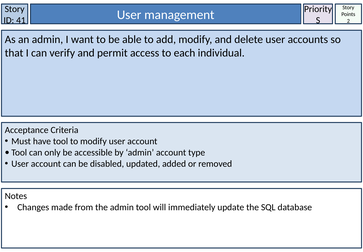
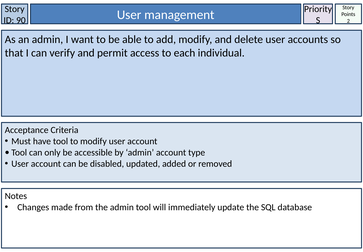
41: 41 -> 90
